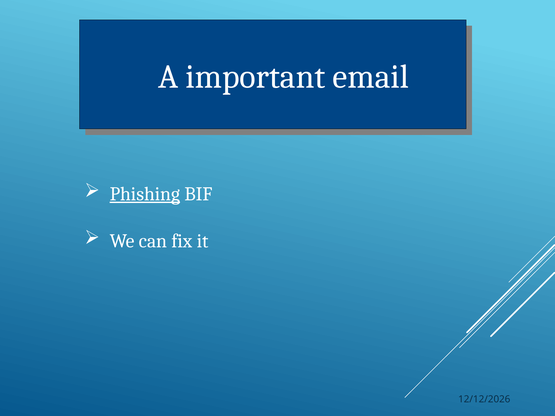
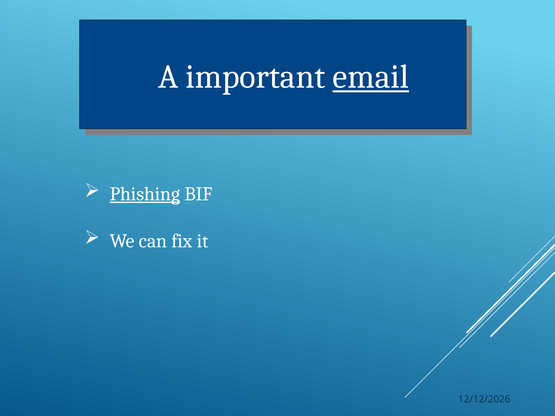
email underline: none -> present
